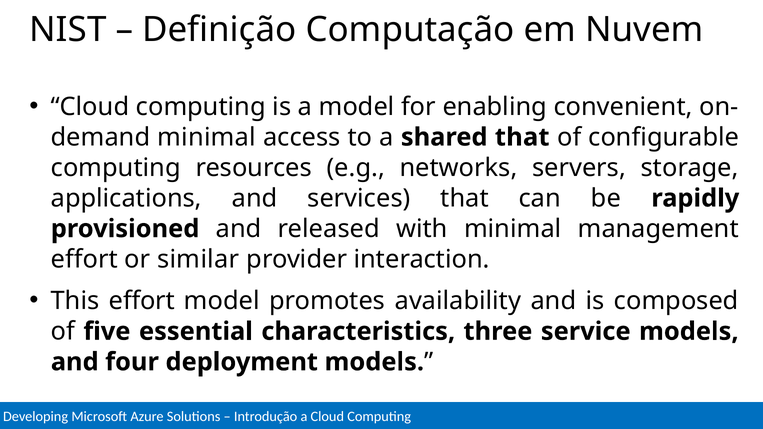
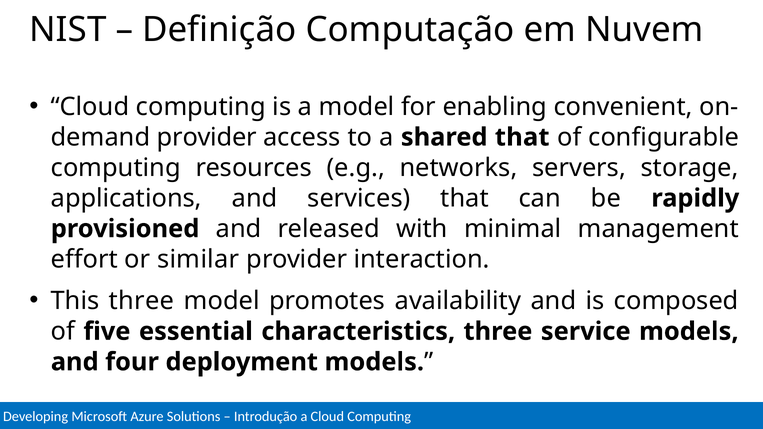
minimal at (207, 137): minimal -> provider
This effort: effort -> three
